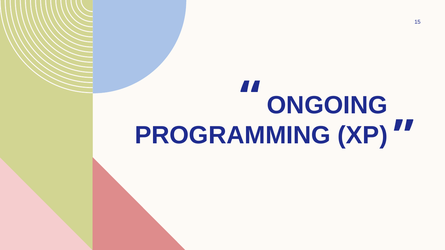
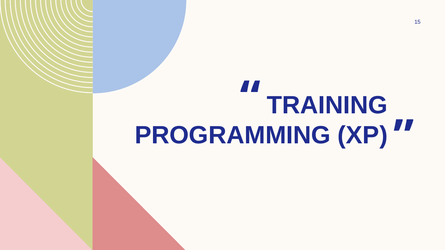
ONGOING: ONGOING -> TRAINING
